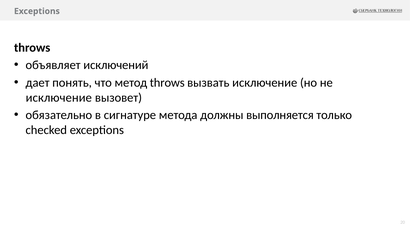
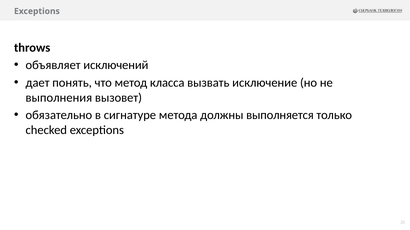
метод throws: throws -> класса
исключение at (59, 98): исключение -> выполнения
